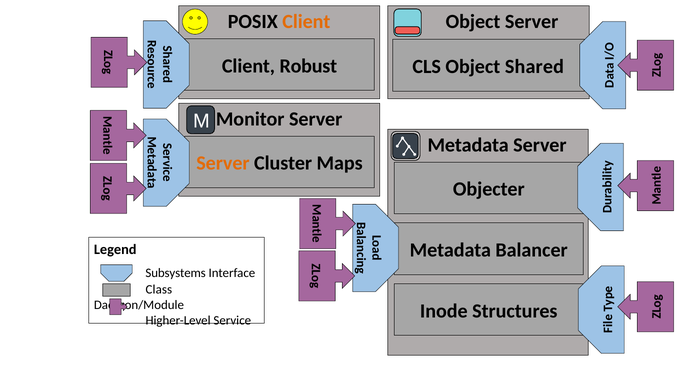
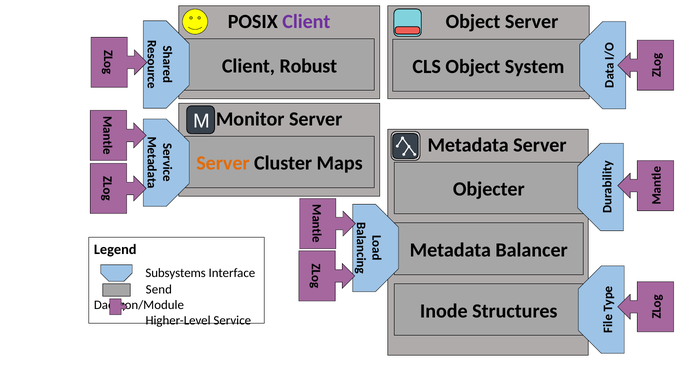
Client at (306, 22) colour: orange -> purple
Shared: Shared -> System
Class: Class -> Send
